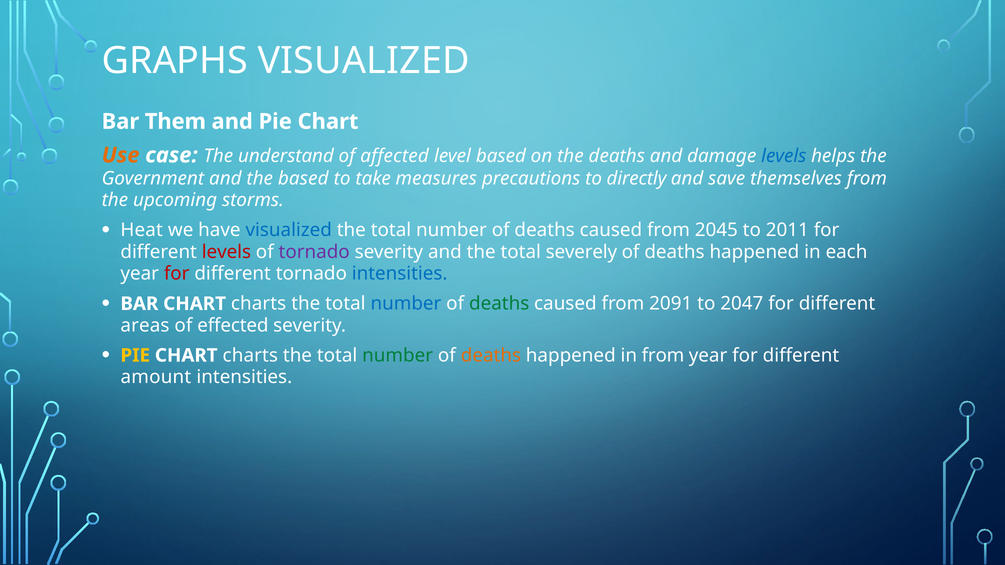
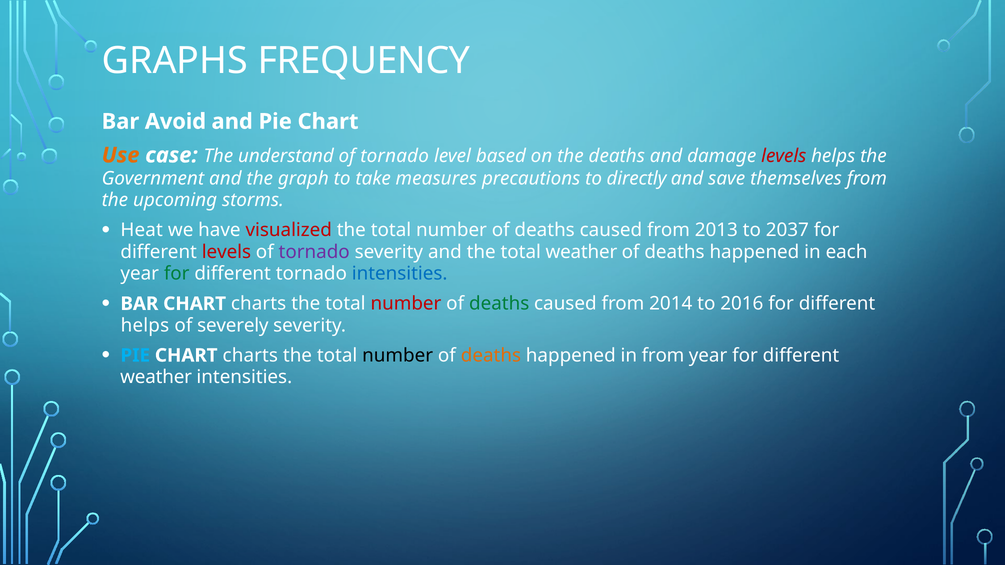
GRAPHS VISUALIZED: VISUALIZED -> FREQUENCY
Them: Them -> Avoid
affected at (395, 156): affected -> tornado
levels at (784, 156) colour: blue -> red
the based: based -> graph
visualized at (289, 230) colour: blue -> red
2045: 2045 -> 2013
2011: 2011 -> 2037
total severely: severely -> weather
for at (177, 274) colour: red -> green
number at (406, 304) colour: blue -> red
2091: 2091 -> 2014
2047: 2047 -> 2016
areas at (145, 326): areas -> helps
effected: effected -> severely
PIE at (135, 356) colour: yellow -> light blue
number at (398, 356) colour: green -> black
amount at (156, 377): amount -> weather
